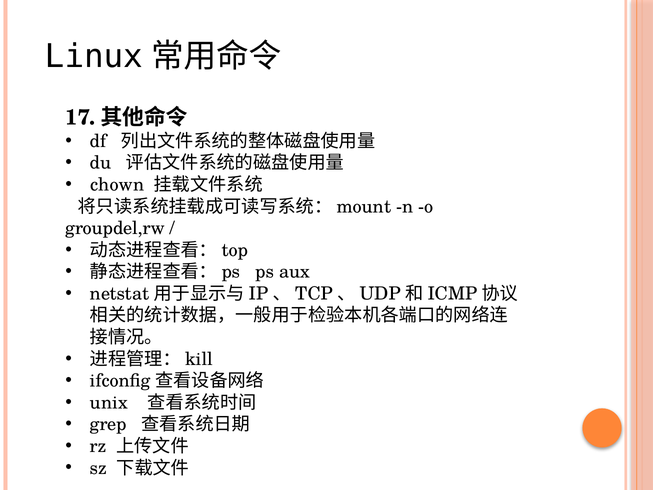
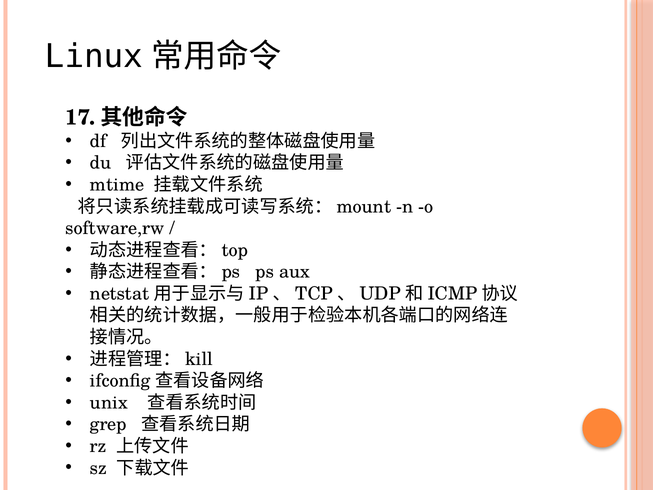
chown: chown -> mtime
groupdel,rw: groupdel,rw -> software,rw
